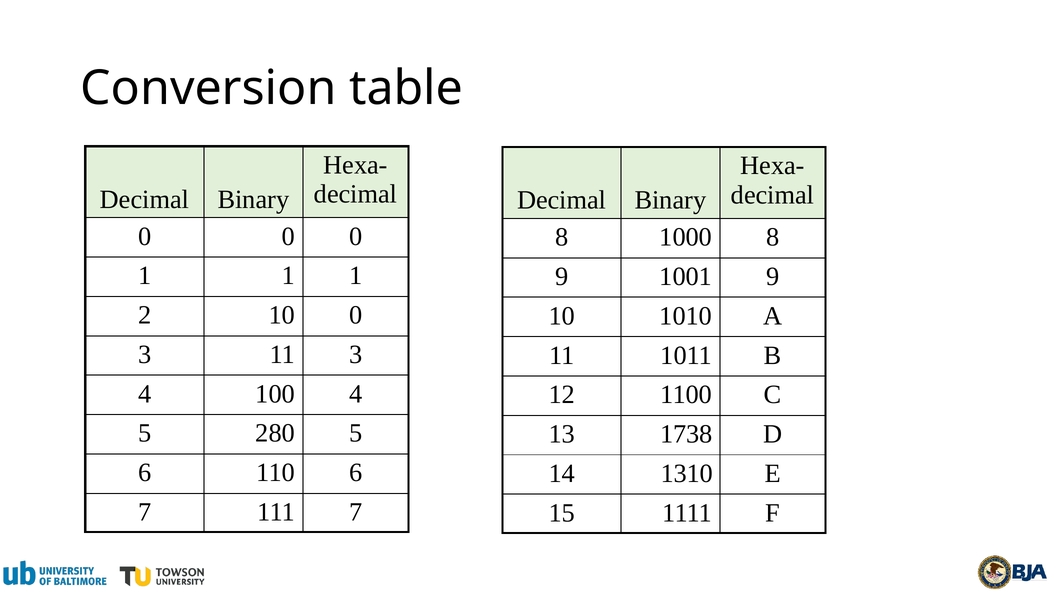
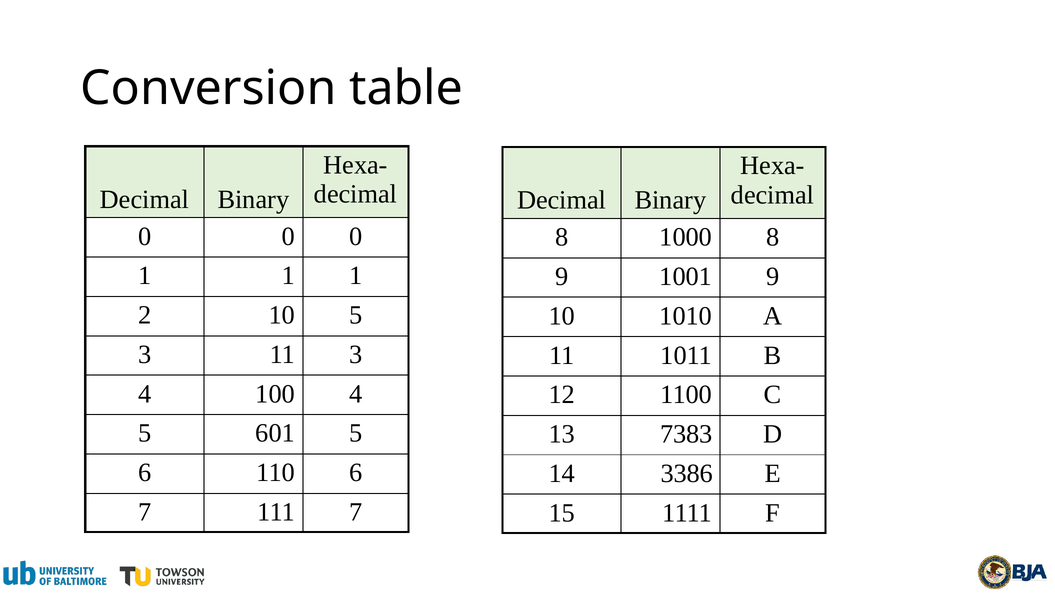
10 0: 0 -> 5
280: 280 -> 601
1738: 1738 -> 7383
1310: 1310 -> 3386
